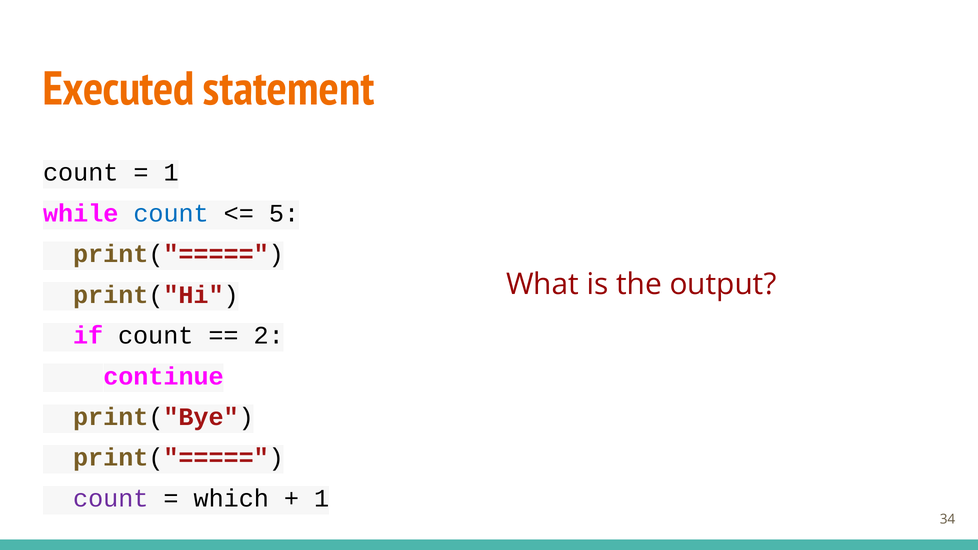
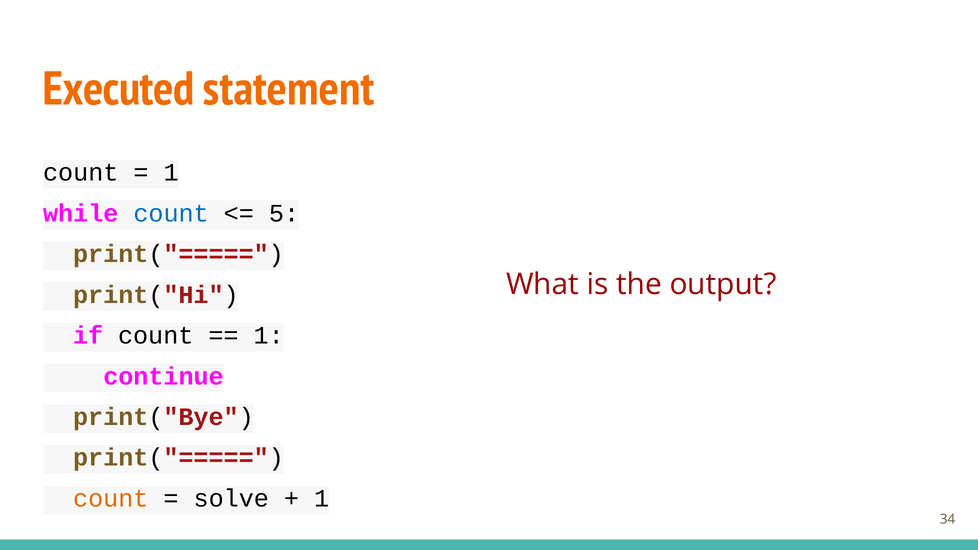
2 at (269, 336): 2 -> 1
count at (111, 499) colour: purple -> orange
which: which -> solve
